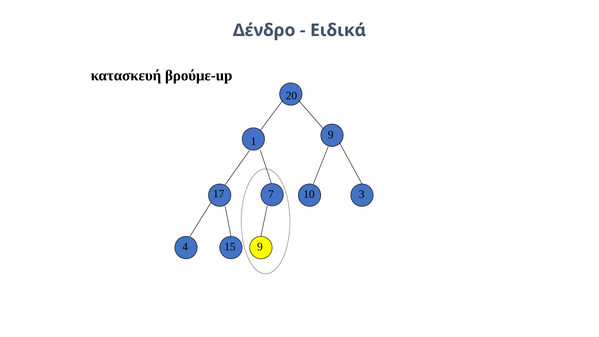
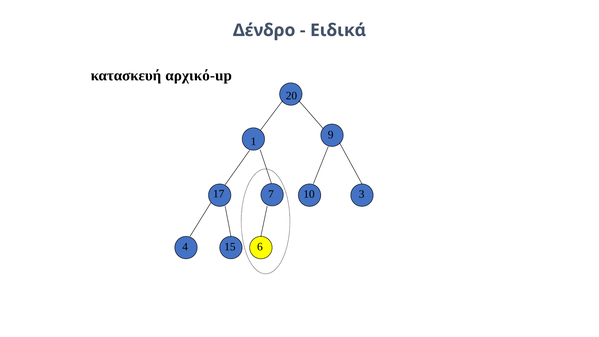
βρούμε-up: βρούμε-up -> αρχικό-up
15 9: 9 -> 6
